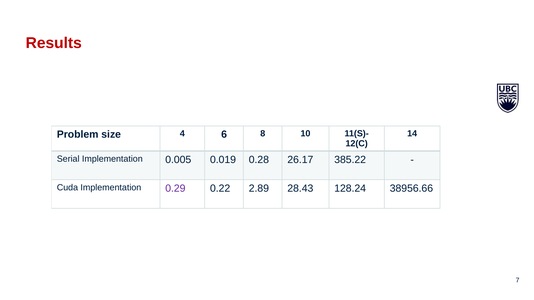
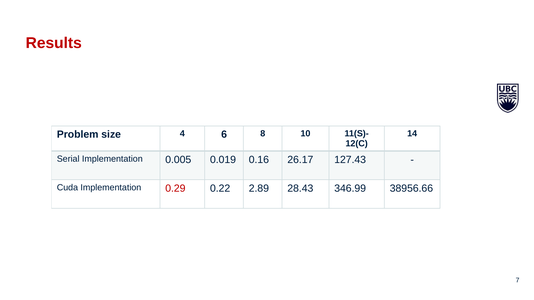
0.28: 0.28 -> 0.16
385.22: 385.22 -> 127.43
0.29 colour: purple -> red
128.24: 128.24 -> 346.99
